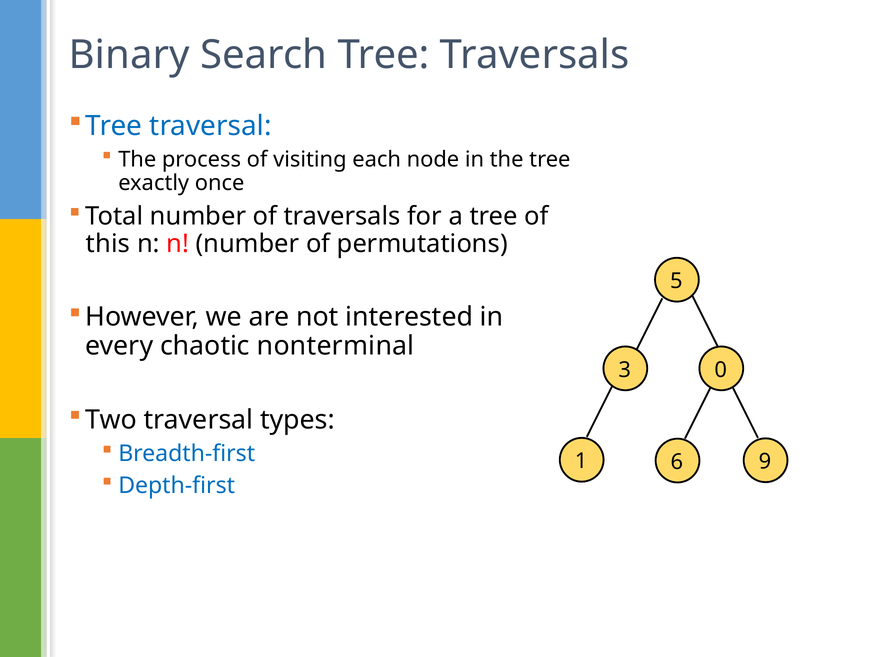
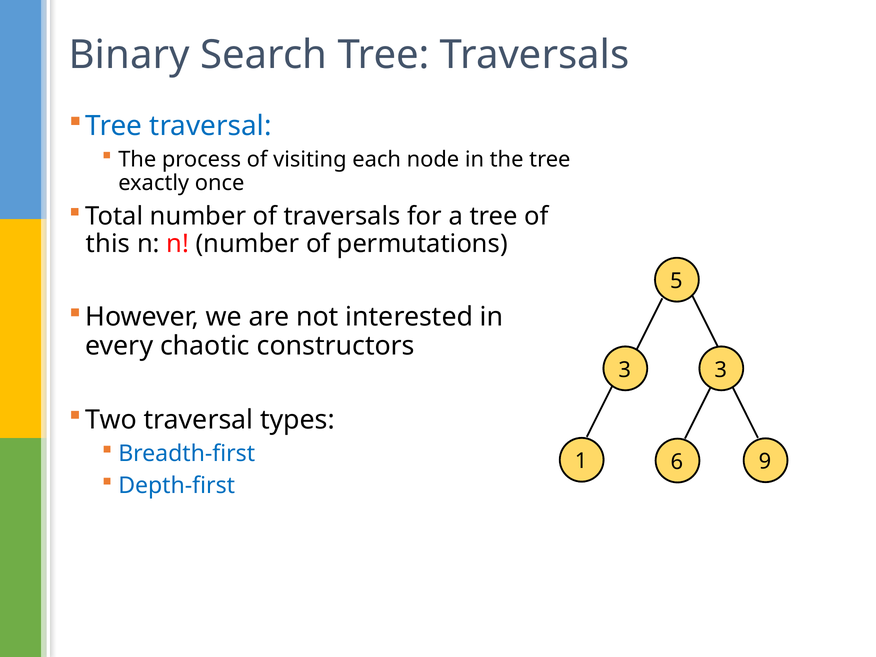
nonterminal: nonterminal -> constructors
3 0: 0 -> 3
